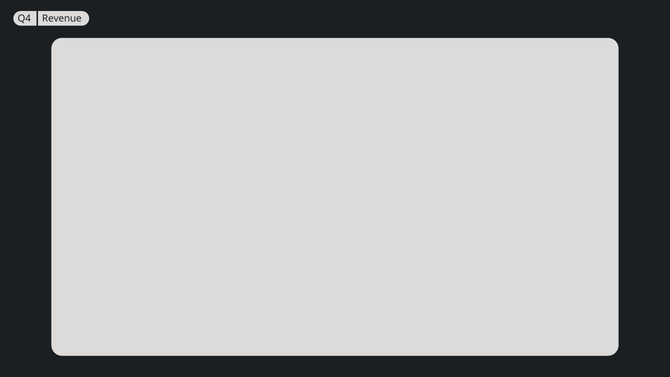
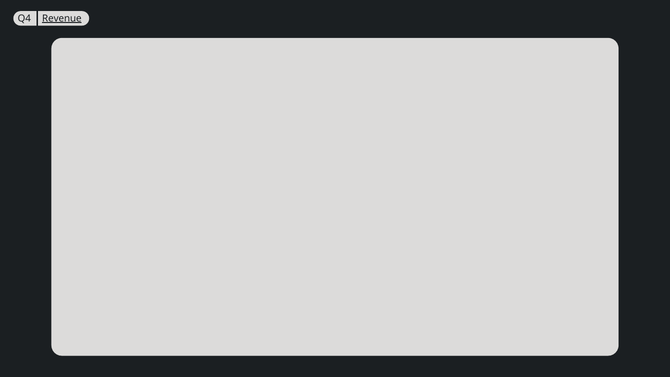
Revenue underline: none -> present
